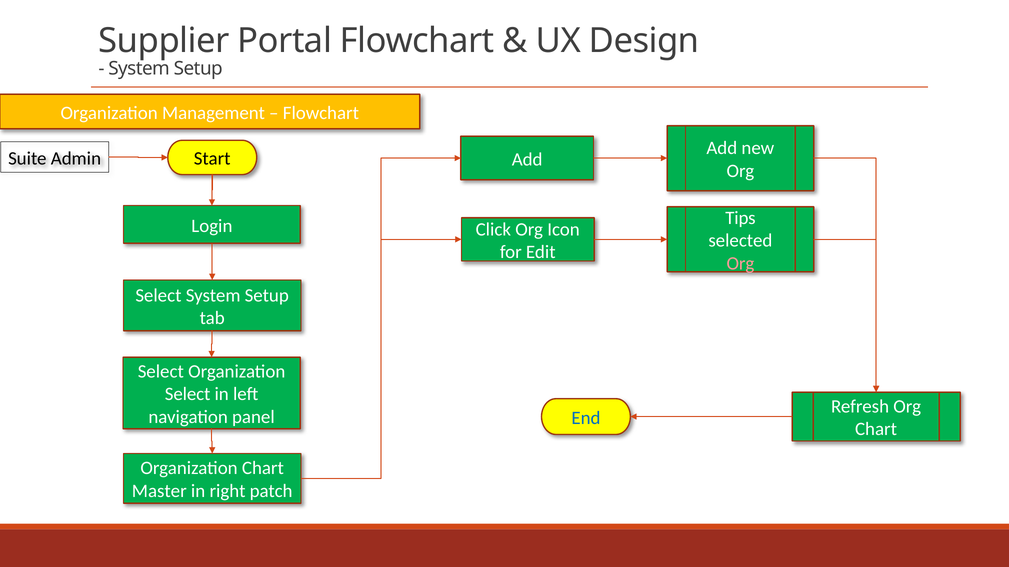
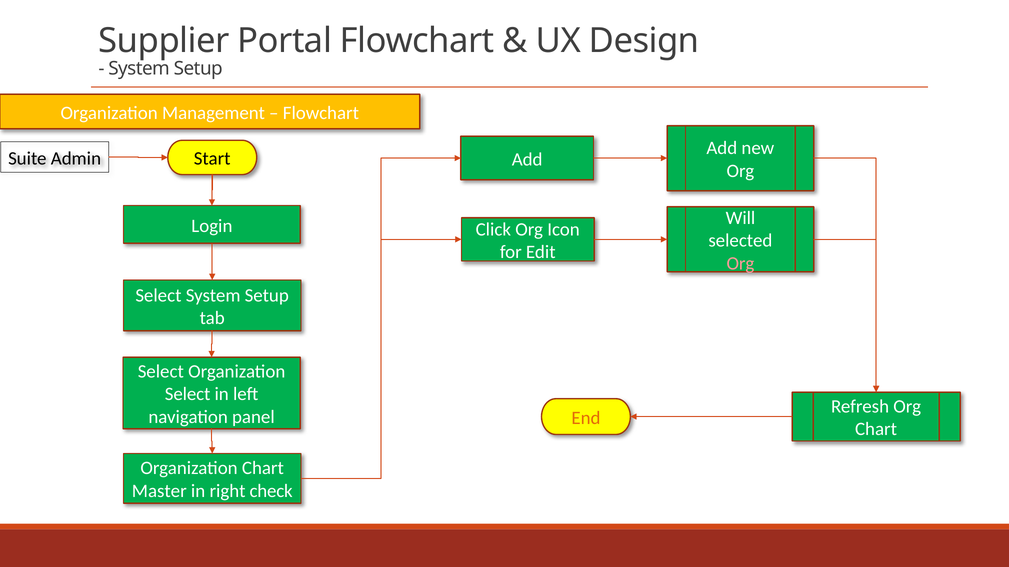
Tips: Tips -> Will
End colour: blue -> orange
patch: patch -> check
